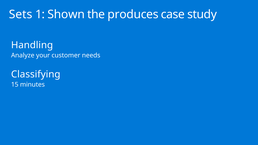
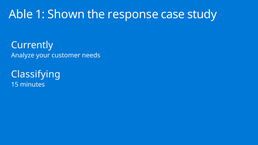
Sets: Sets -> Able
produces: produces -> response
Handling: Handling -> Currently
